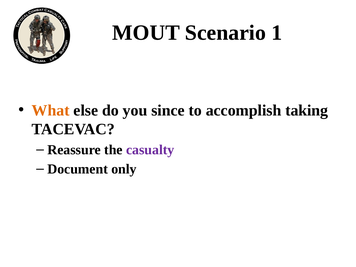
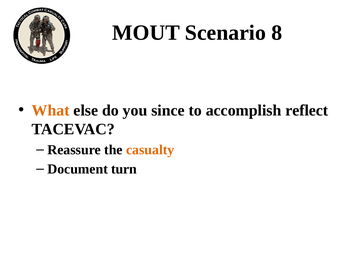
1: 1 -> 8
taking: taking -> reflect
casualty colour: purple -> orange
only: only -> turn
